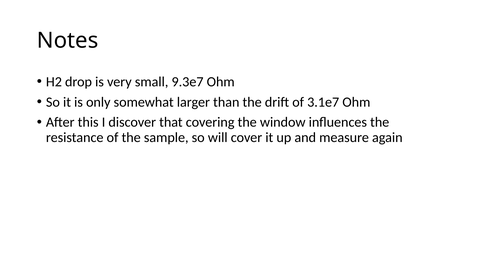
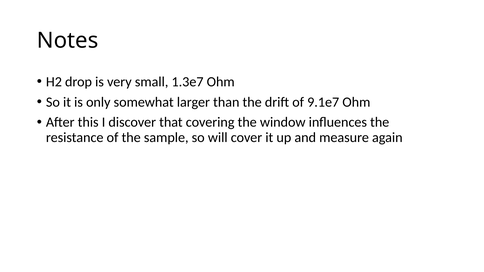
9.3e7: 9.3e7 -> 1.3e7
3.1e7: 3.1e7 -> 9.1e7
